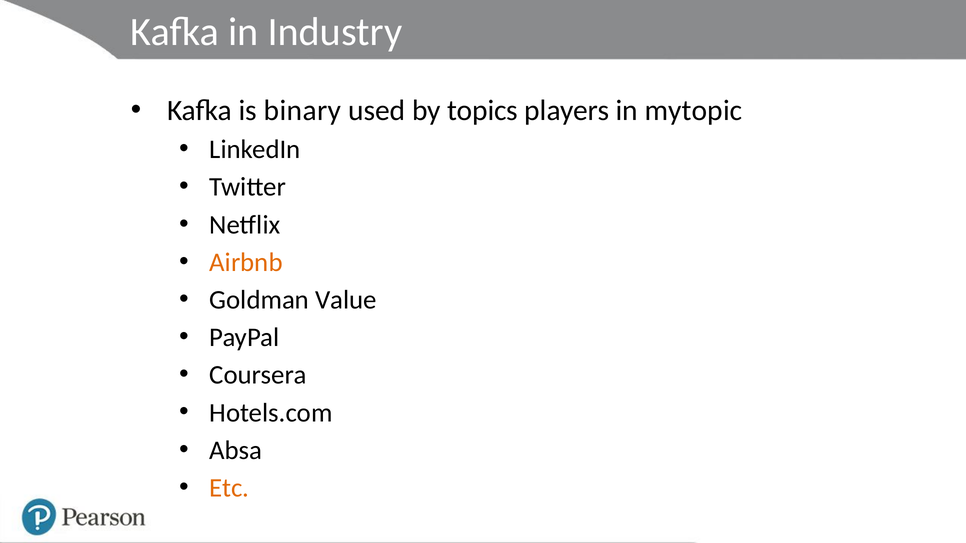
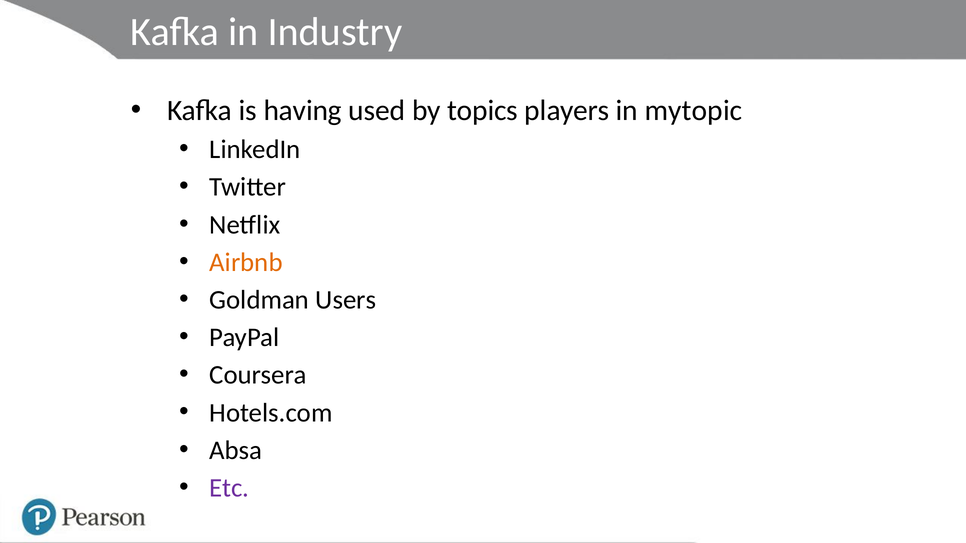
binary: binary -> having
Value: Value -> Users
Etc colour: orange -> purple
